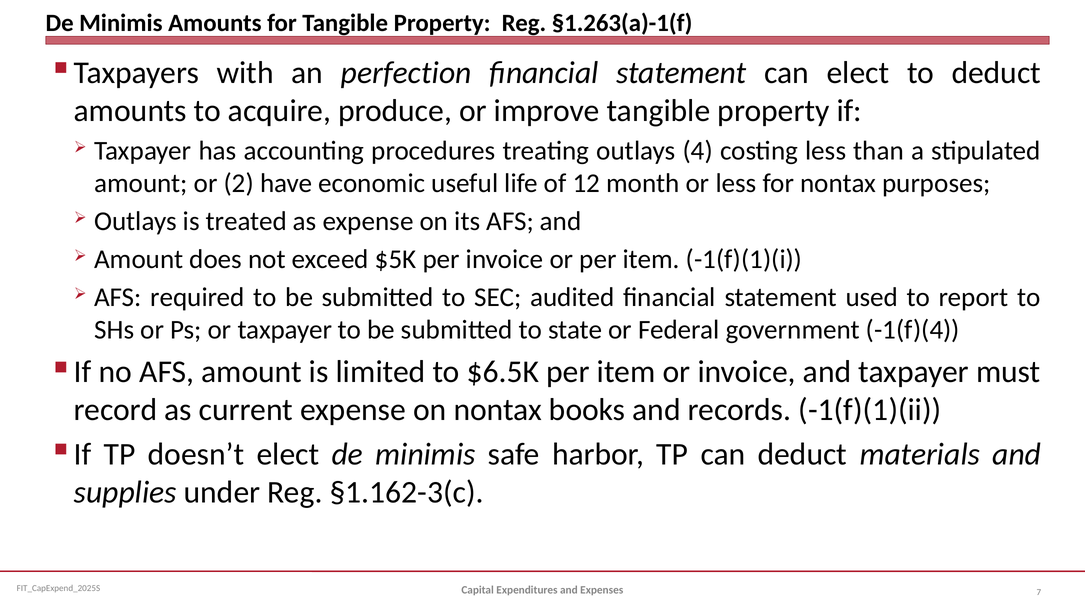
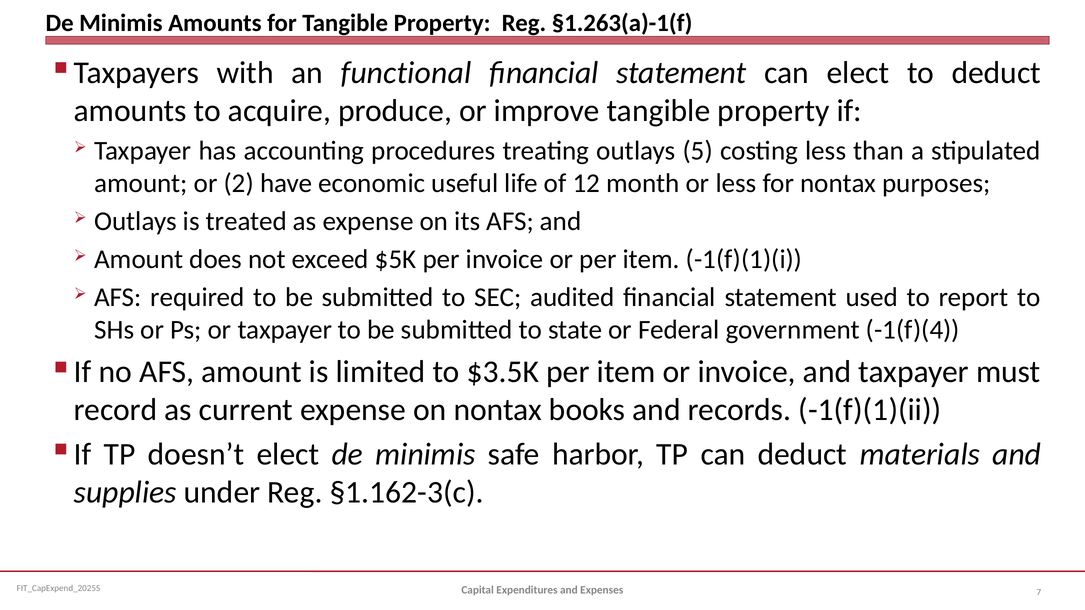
perfection: perfection -> functional
4: 4 -> 5
$6.5K: $6.5K -> $3.5K
